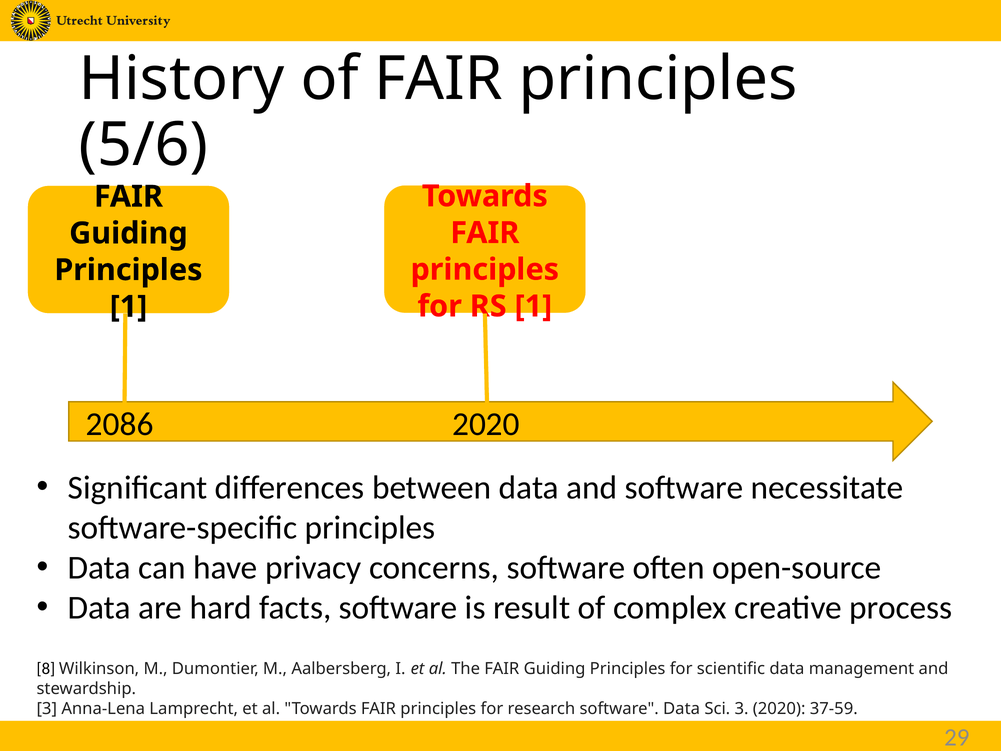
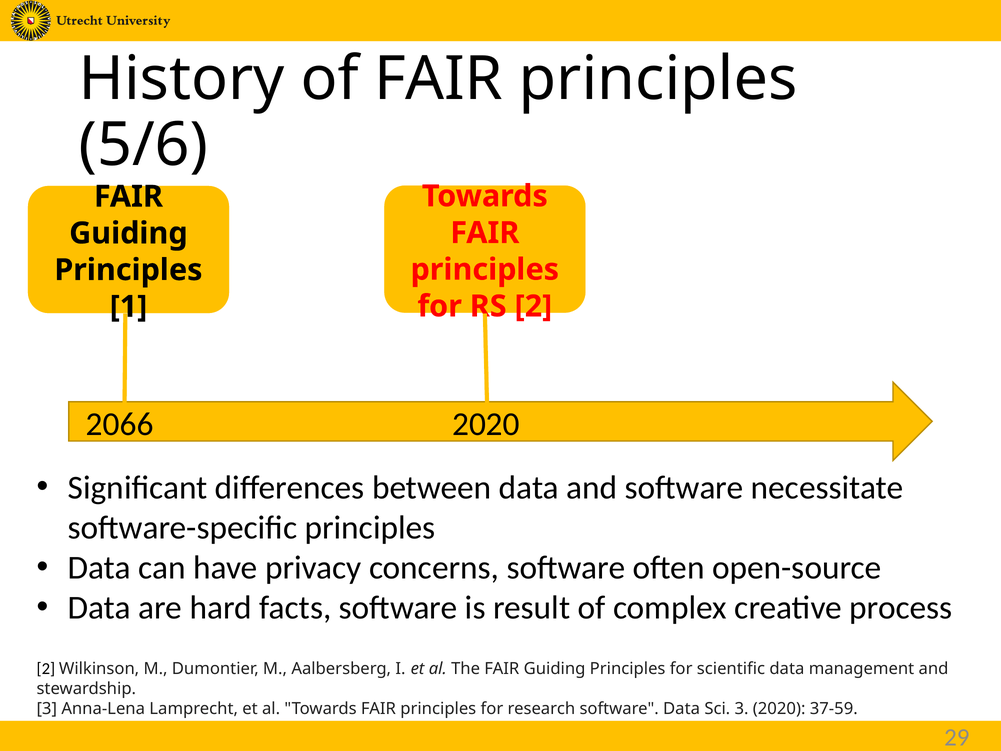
1 at (533, 306): 1 -> 2
2086: 2086 -> 2066
8 at (46, 668): 8 -> 2
